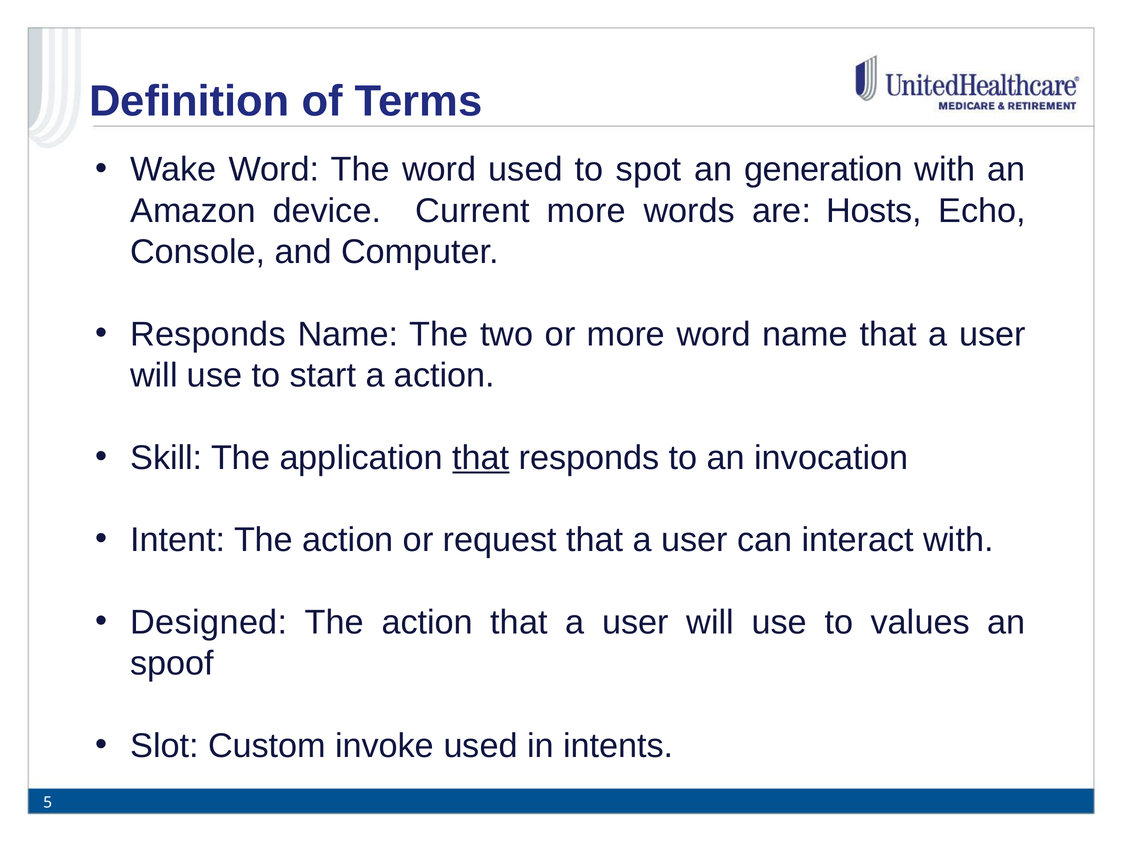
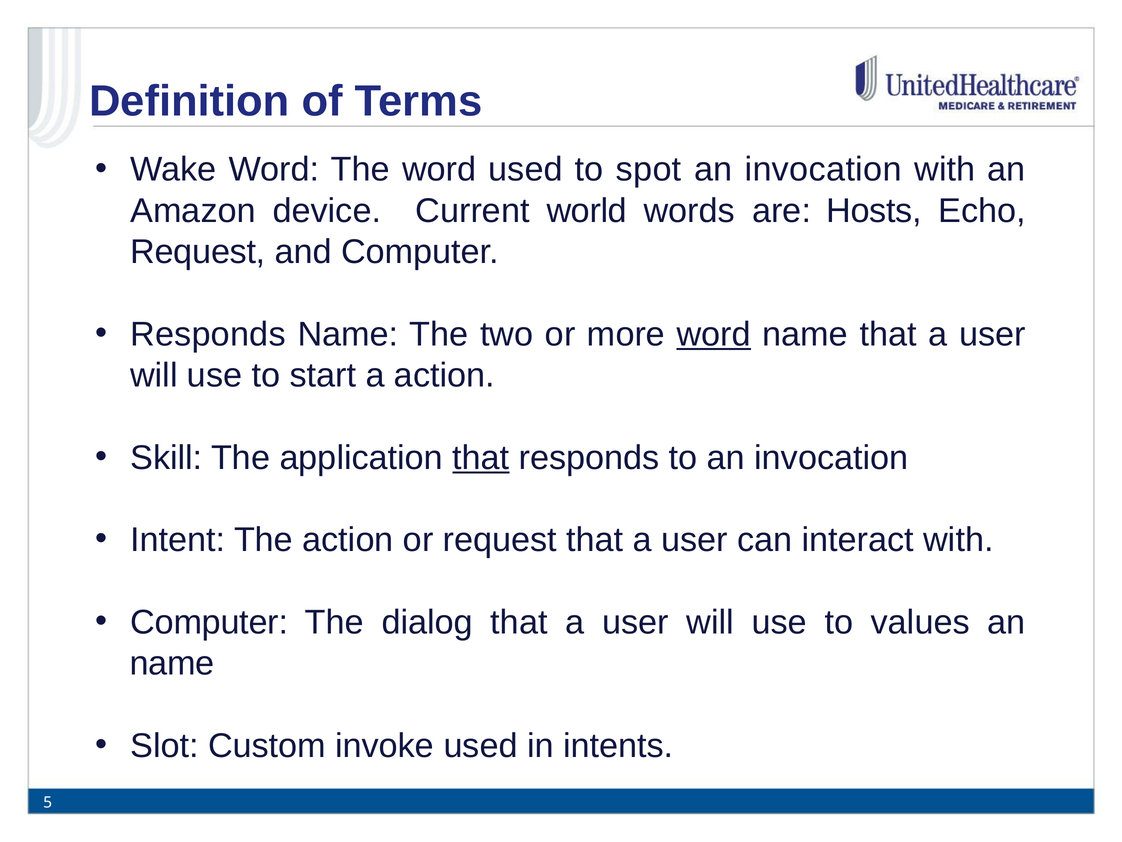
generation at (824, 170): generation -> invocation
Current more: more -> world
Console at (198, 252): Console -> Request
word at (714, 334) underline: none -> present
Designed at (209, 622): Designed -> Computer
action at (427, 622): action -> dialog
spoof at (172, 663): spoof -> name
